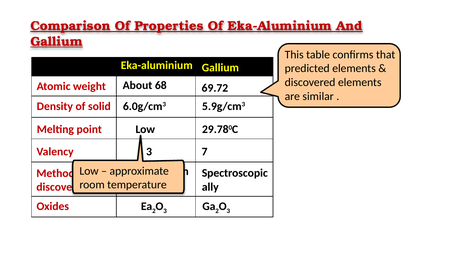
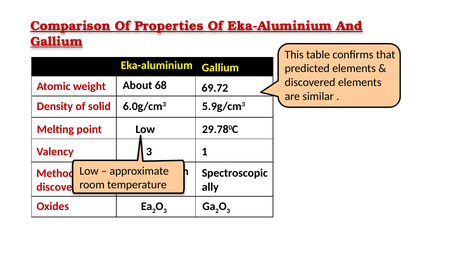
7: 7 -> 1
